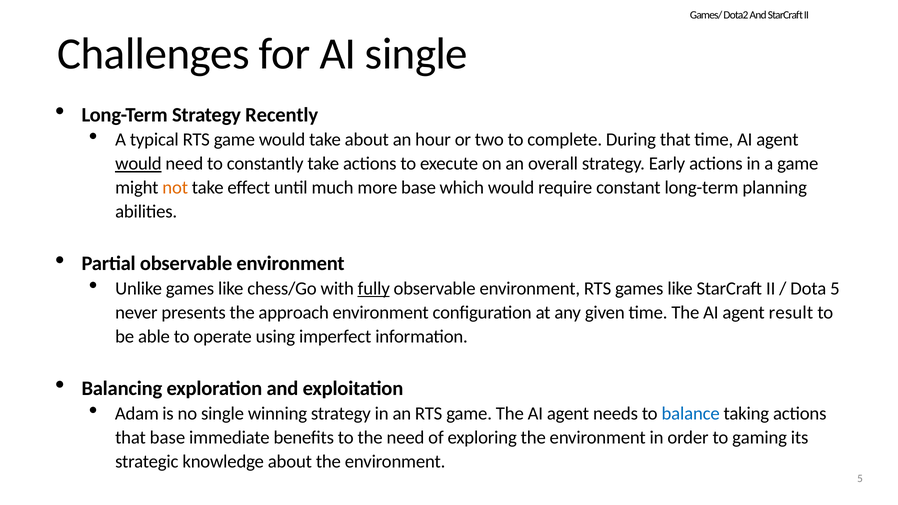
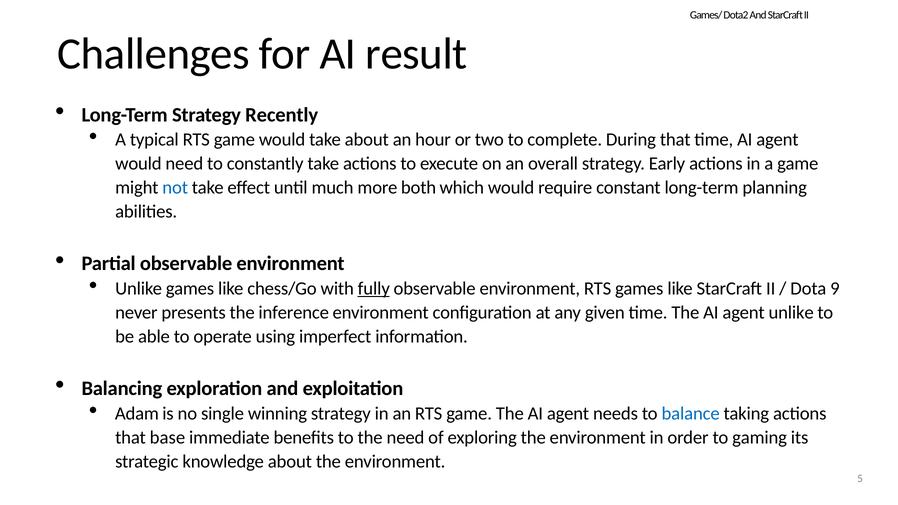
AI single: single -> result
would at (138, 164) underline: present -> none
not colour: orange -> blue
more base: base -> both
Dota 5: 5 -> 9
approach: approach -> inference
agent result: result -> unlike
